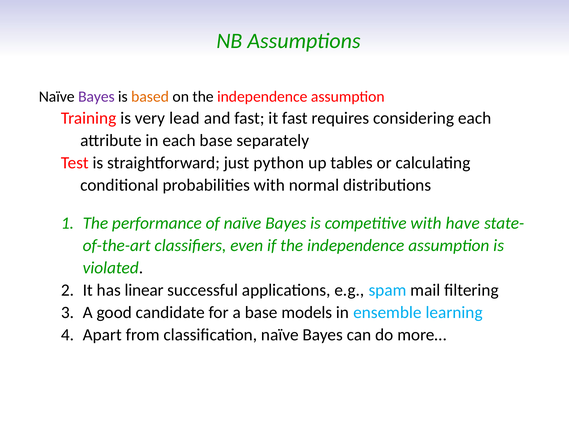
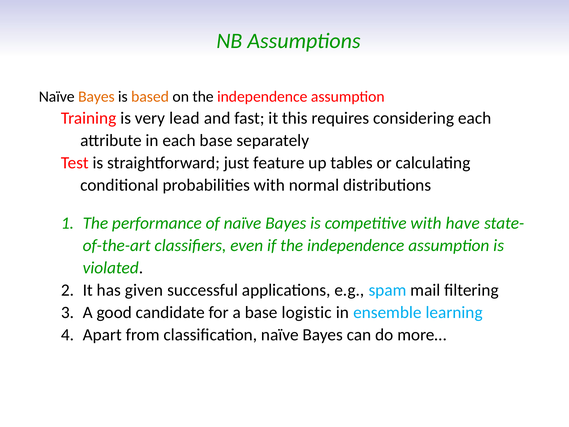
Bayes at (96, 97) colour: purple -> orange
it fast: fast -> this
python: python -> feature
linear: linear -> given
models: models -> logistic
